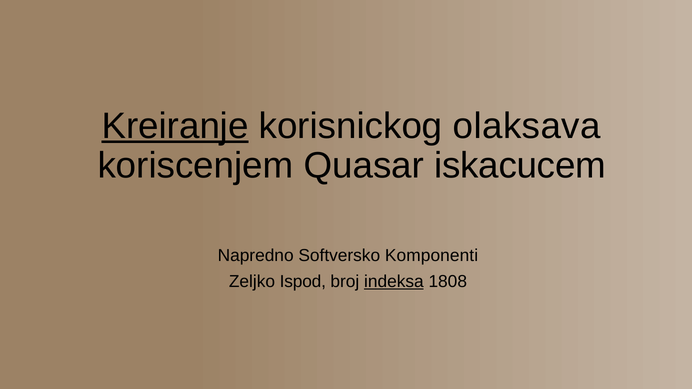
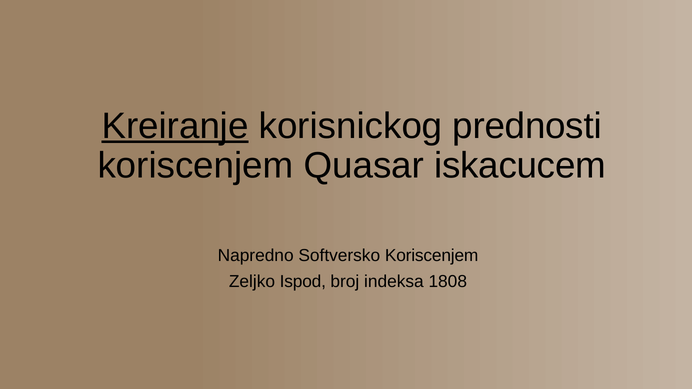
olaksava: olaksava -> prednosti
Softversko Komponenti: Komponenti -> Koriscenjem
indeksa underline: present -> none
